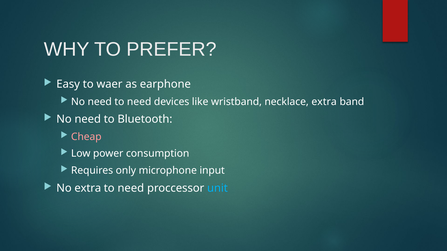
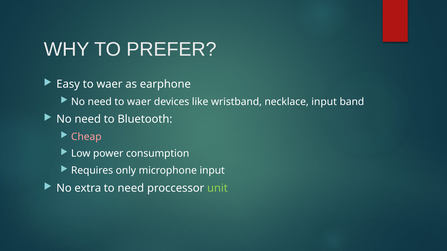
need to need: need -> waer
necklace extra: extra -> input
unit colour: light blue -> light green
